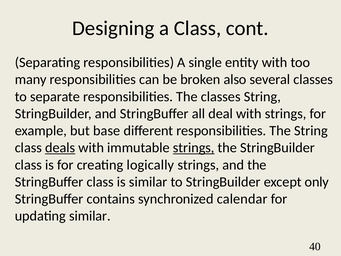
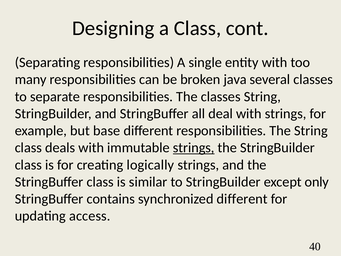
also: also -> java
deals underline: present -> none
synchronized calendar: calendar -> different
updating similar: similar -> access
